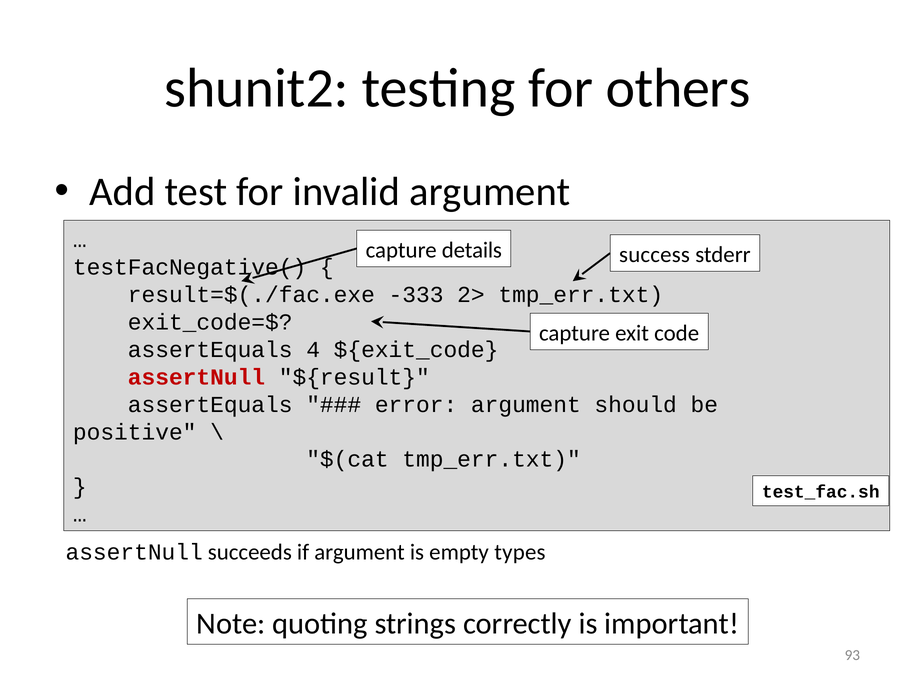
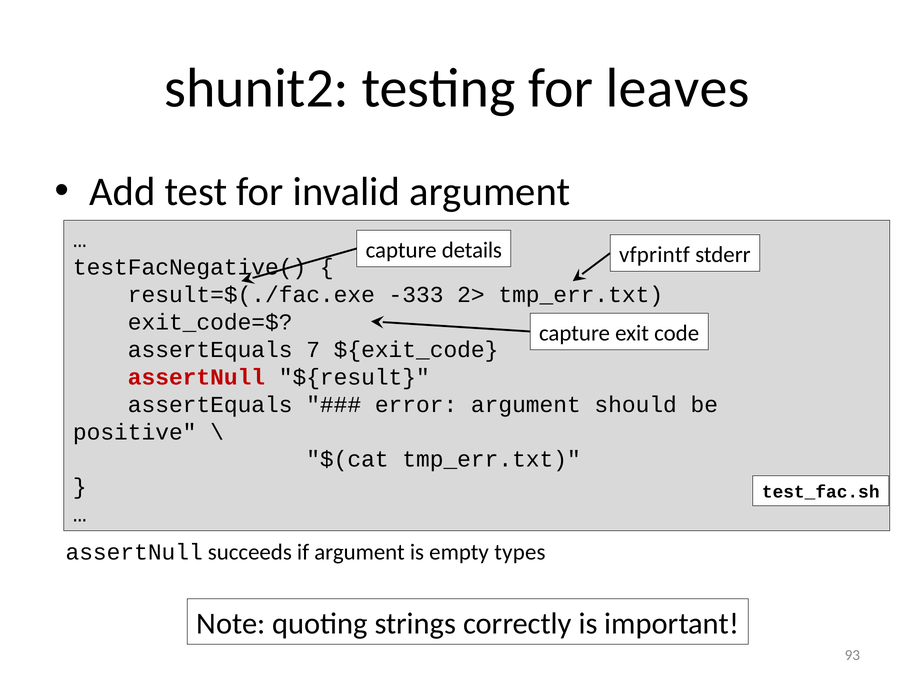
others: others -> leaves
success: success -> vfprintf
4: 4 -> 7
